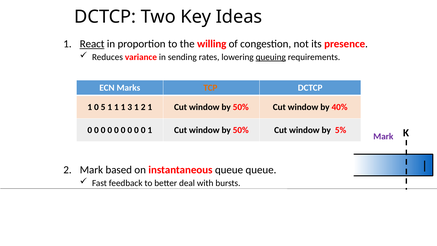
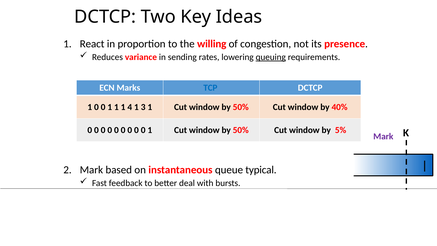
React underline: present -> none
TCP colour: orange -> blue
1 0 5: 5 -> 0
3: 3 -> 4
1 2: 2 -> 3
queue queue: queue -> typical
